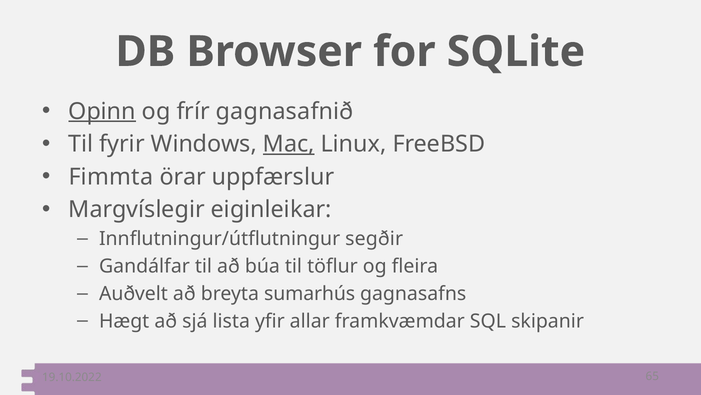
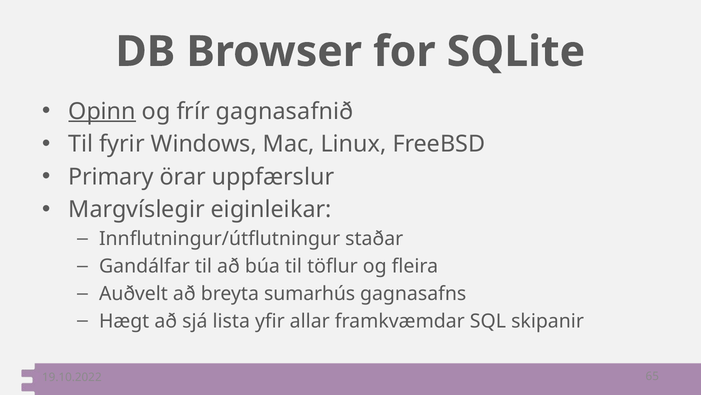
Mac underline: present -> none
Fimmta: Fimmta -> Primary
segðir: segðir -> staðar
